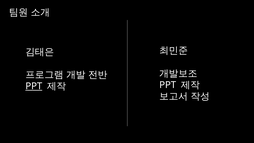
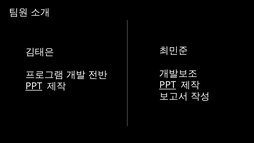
PPT at (168, 85) underline: none -> present
